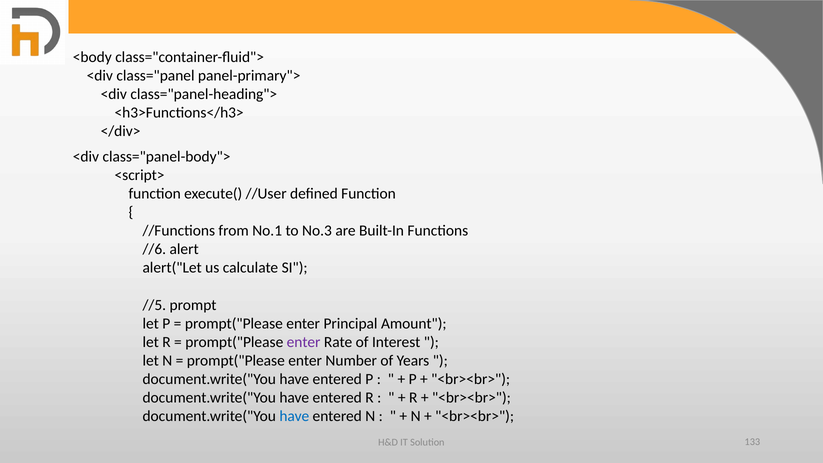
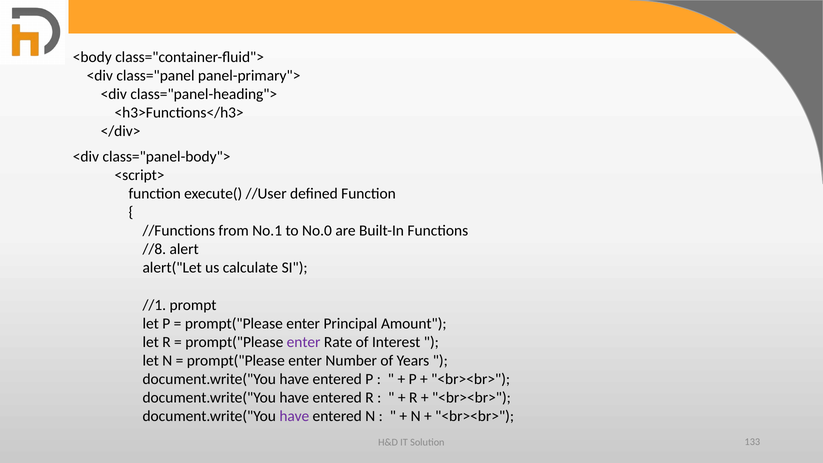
No.3: No.3 -> No.0
//6: //6 -> //8
//5: //5 -> //1
have at (294, 416) colour: blue -> purple
